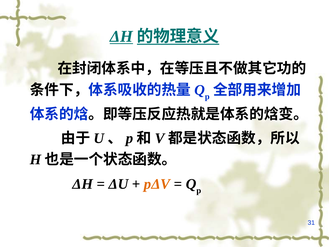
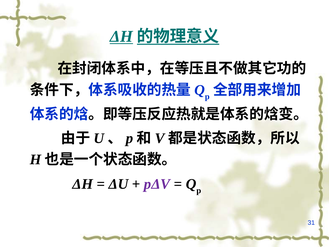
pΔV colour: orange -> purple
